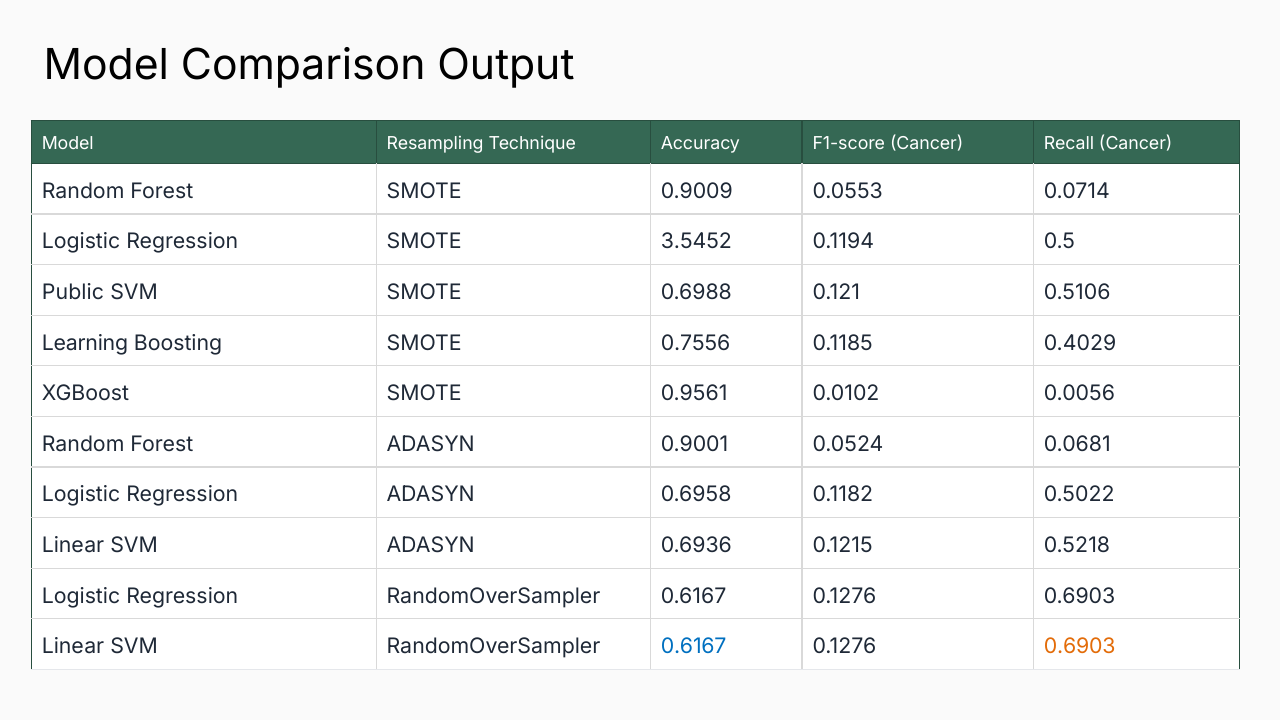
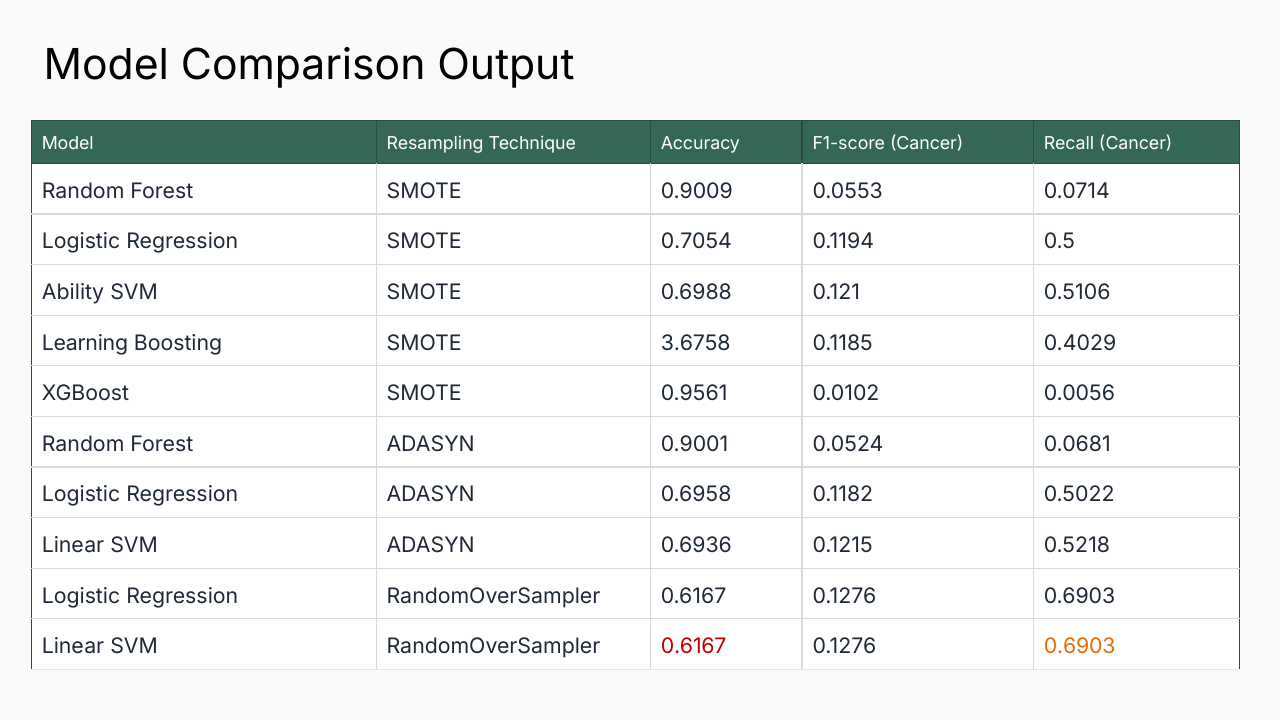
3.5452: 3.5452 -> 0.7054
Public: Public -> Ability
0.7556: 0.7556 -> 3.6758
0.6167 at (694, 647) colour: blue -> red
